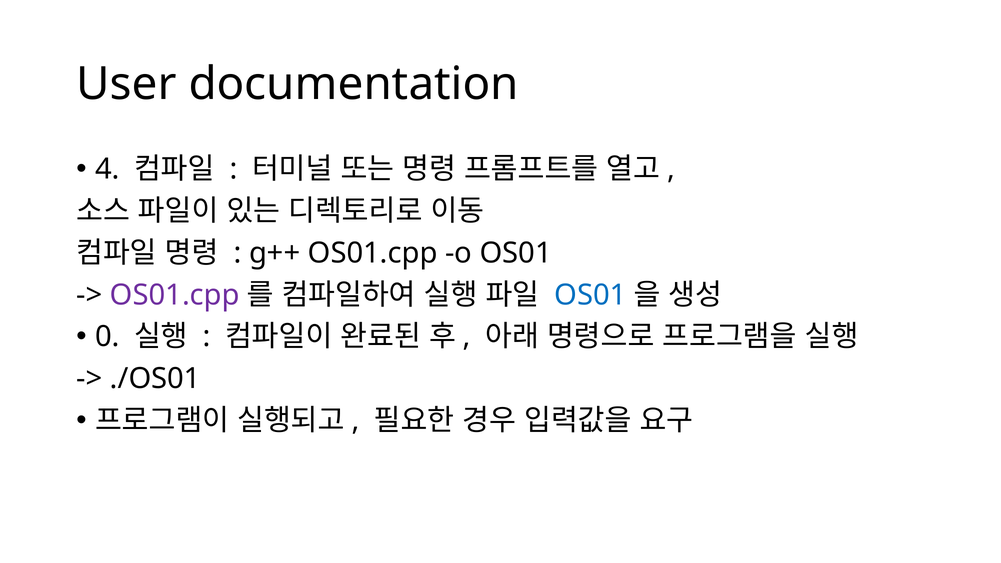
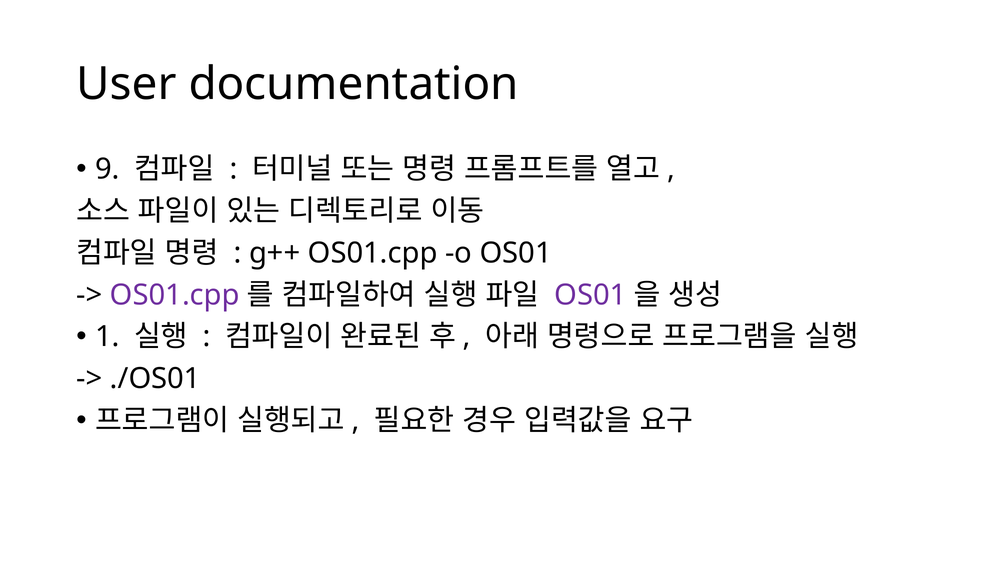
4: 4 -> 9
OS01 at (591, 295) colour: blue -> purple
0: 0 -> 1
